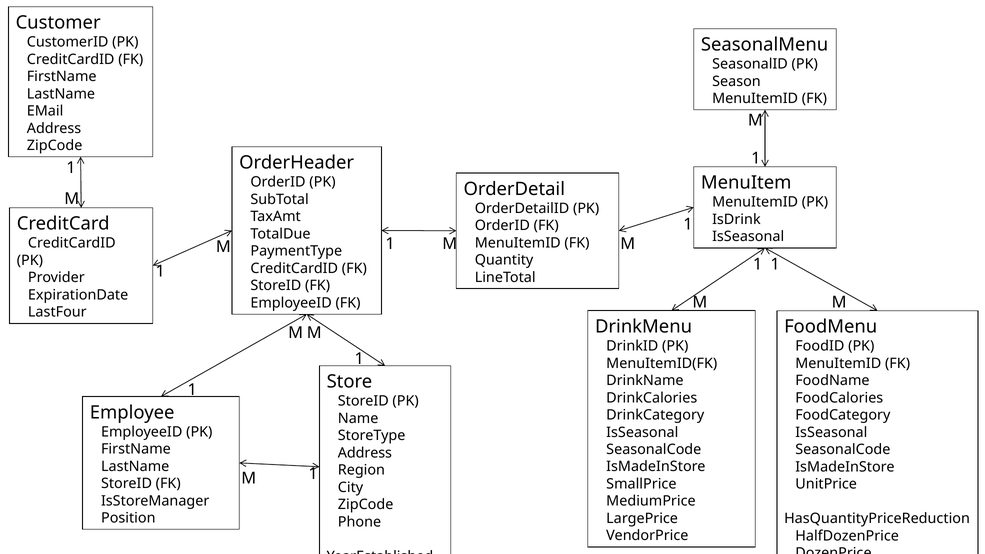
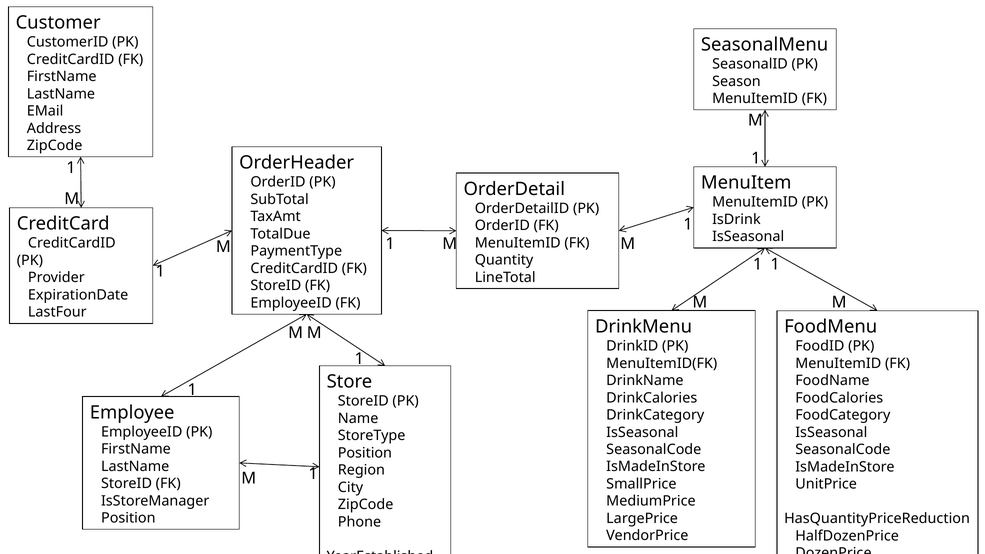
Address at (365, 453): Address -> Position
